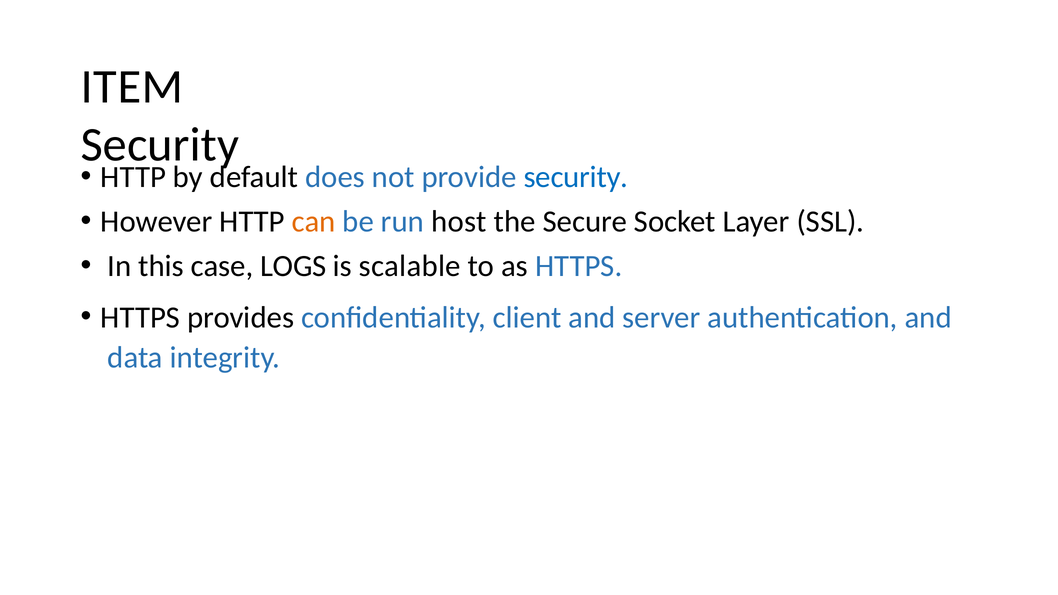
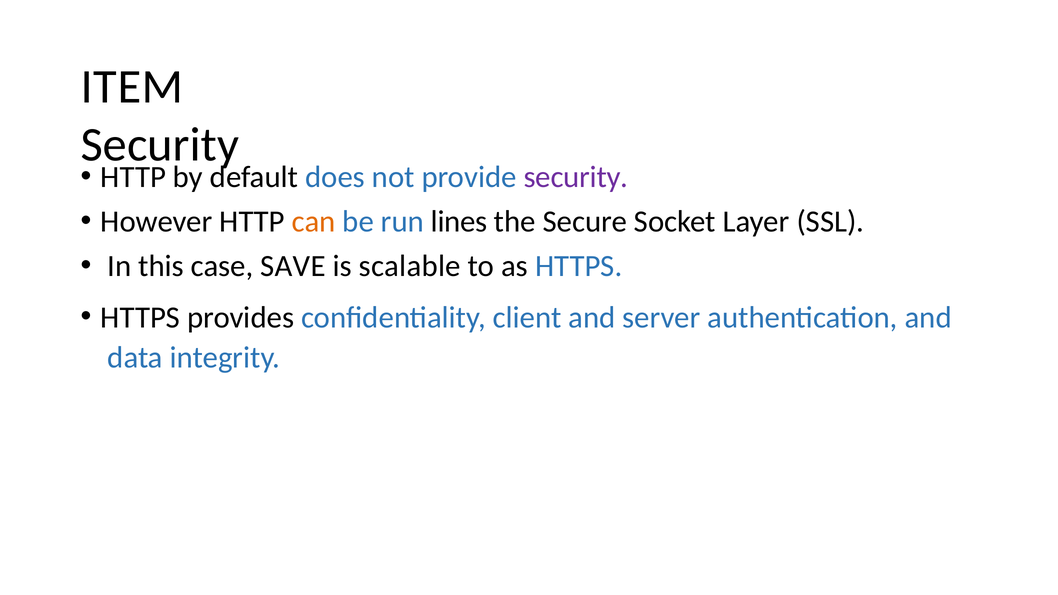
security at (576, 177) colour: blue -> purple
host: host -> lines
LOGS: LOGS -> SAVE
